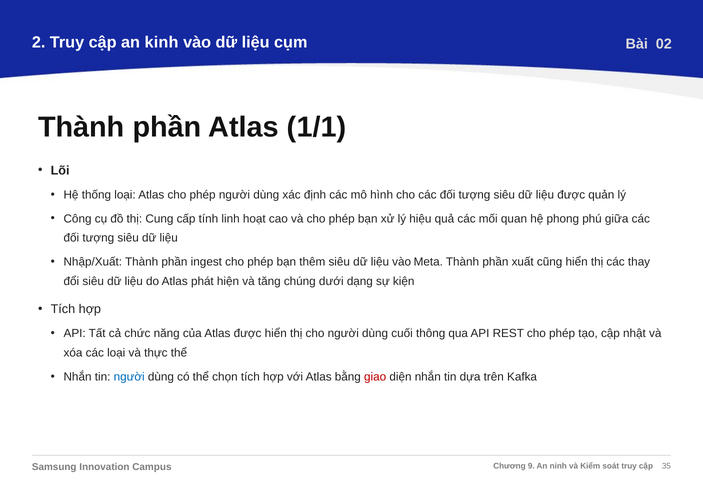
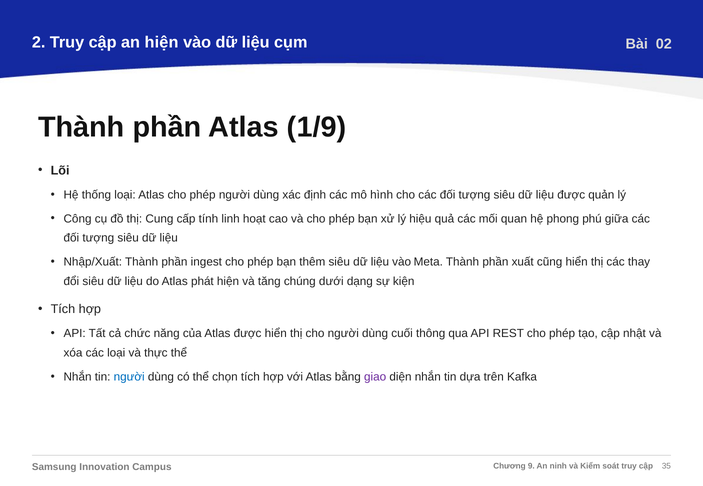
an kinh: kinh -> hiện
1/1: 1/1 -> 1/9
giao colour: red -> purple
